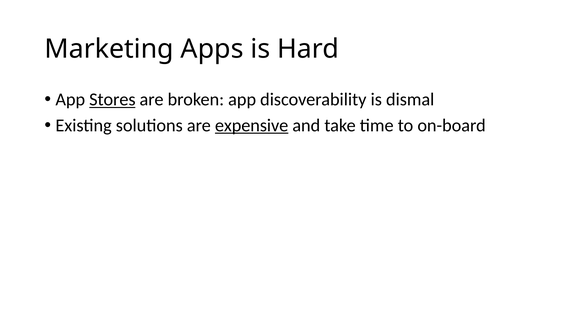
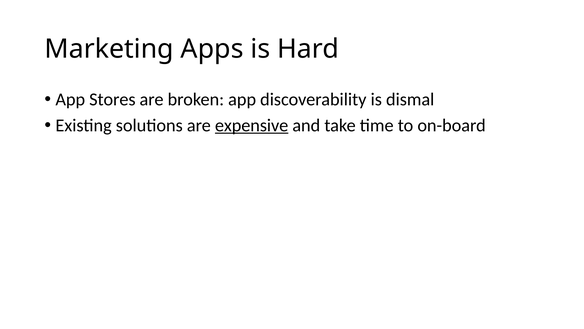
Stores underline: present -> none
